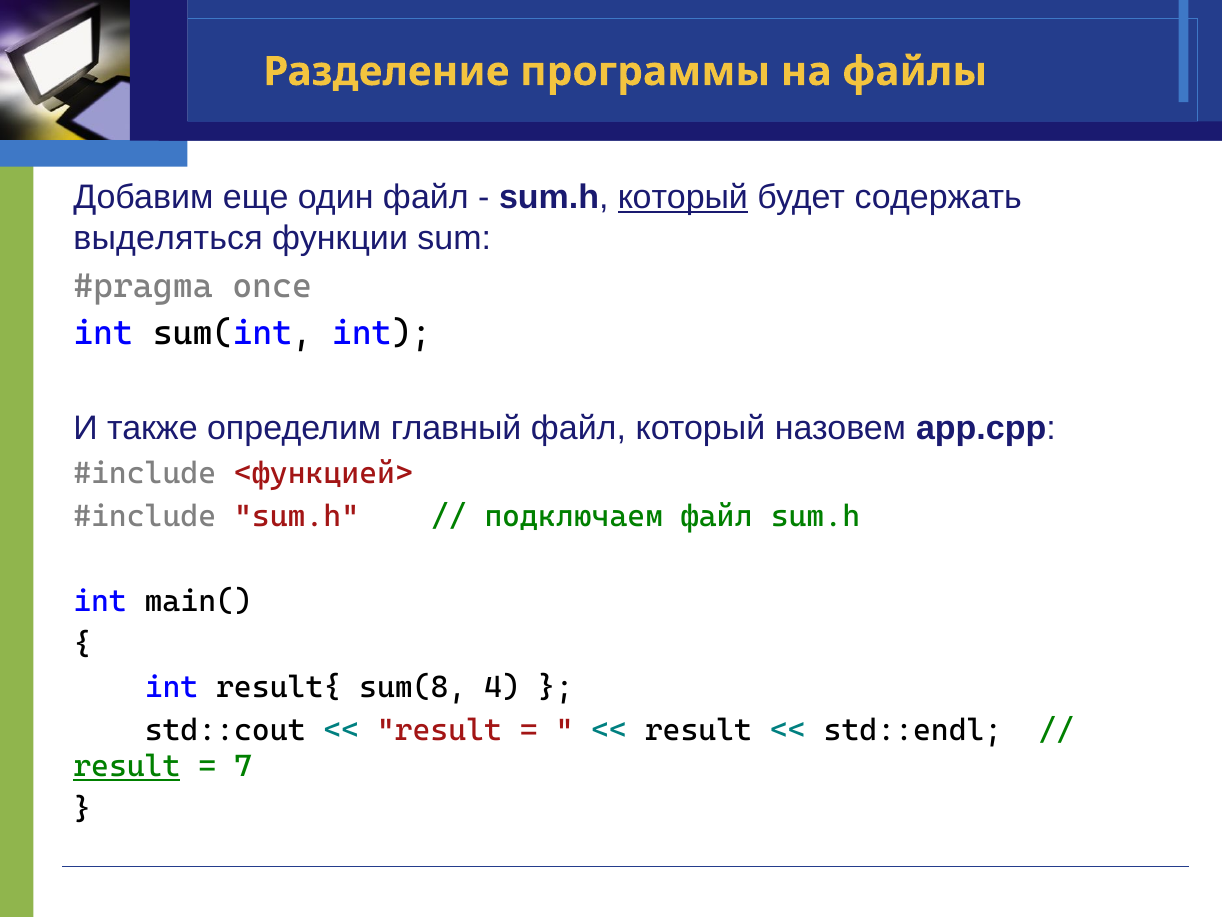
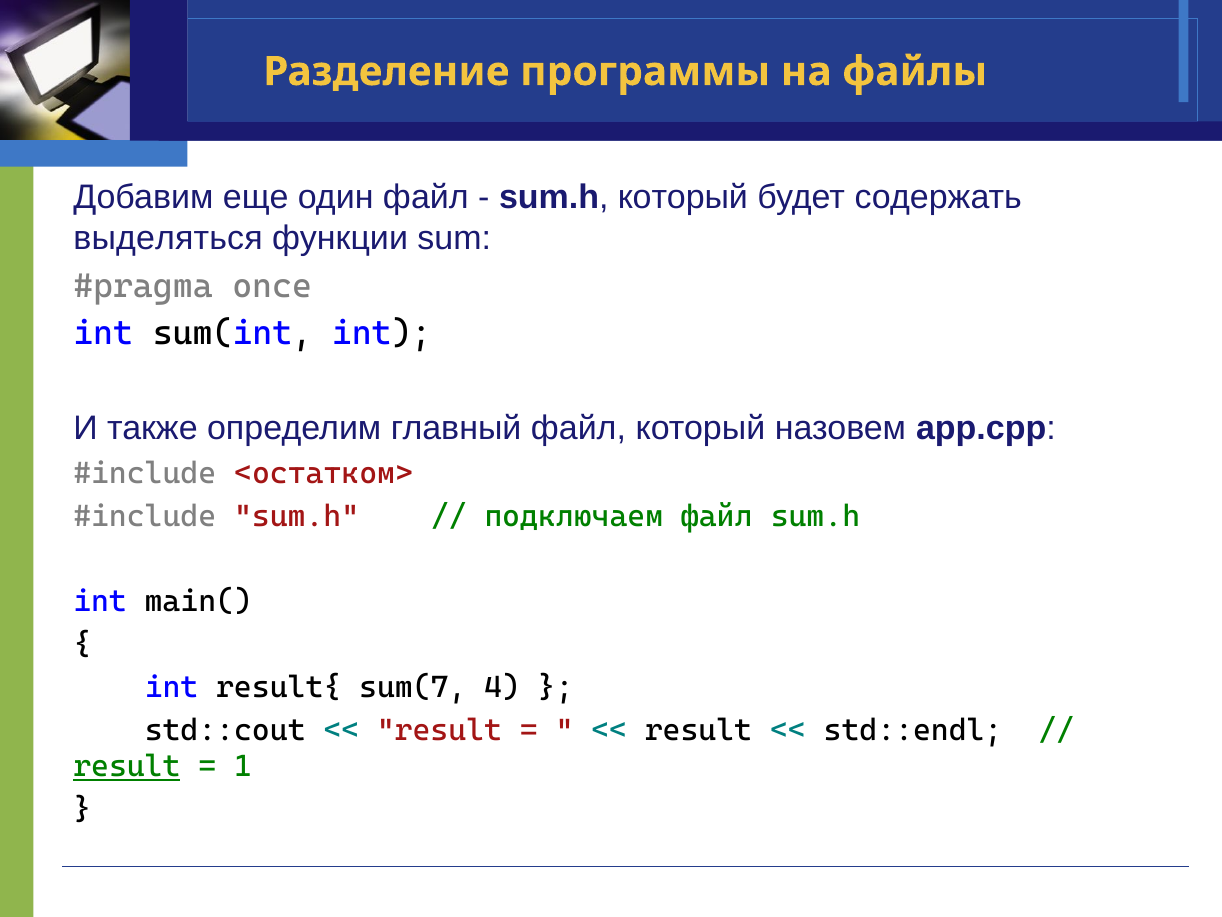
который at (683, 198) underline: present -> none
<функцией>: <функцией> -> <остатком>
sum(8: sum(8 -> sum(7
7: 7 -> 1
